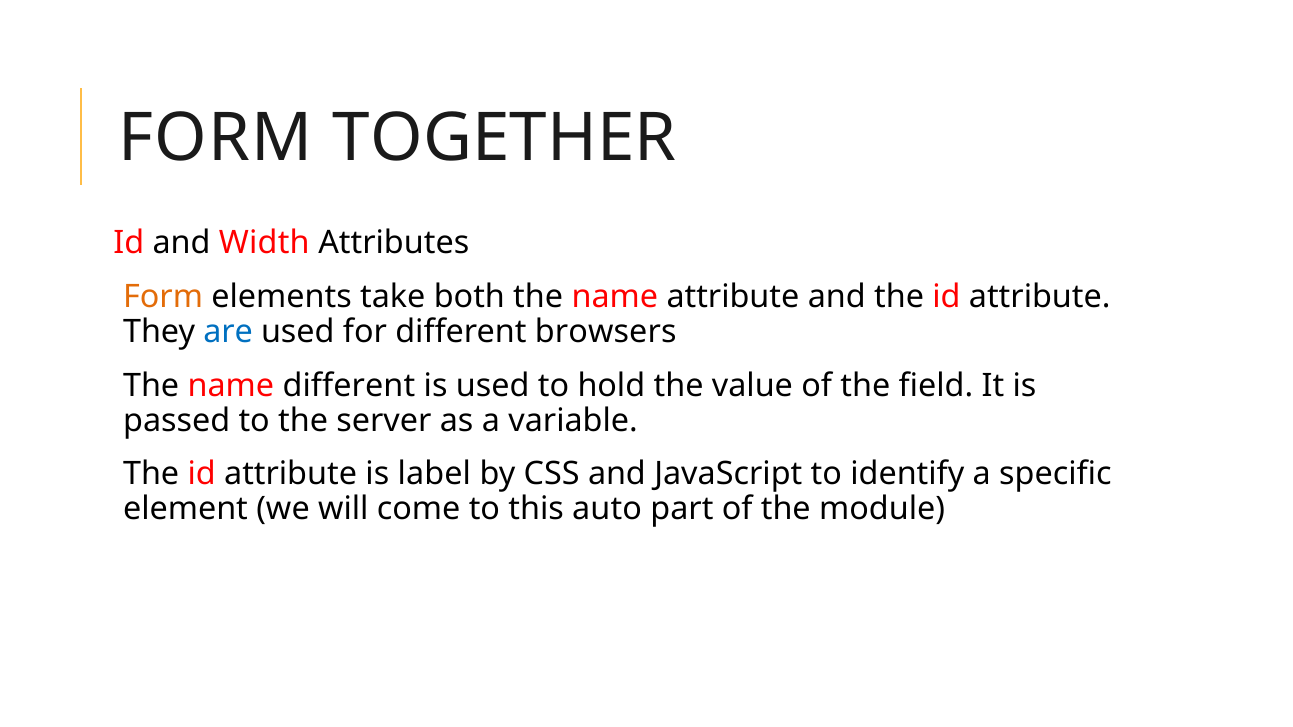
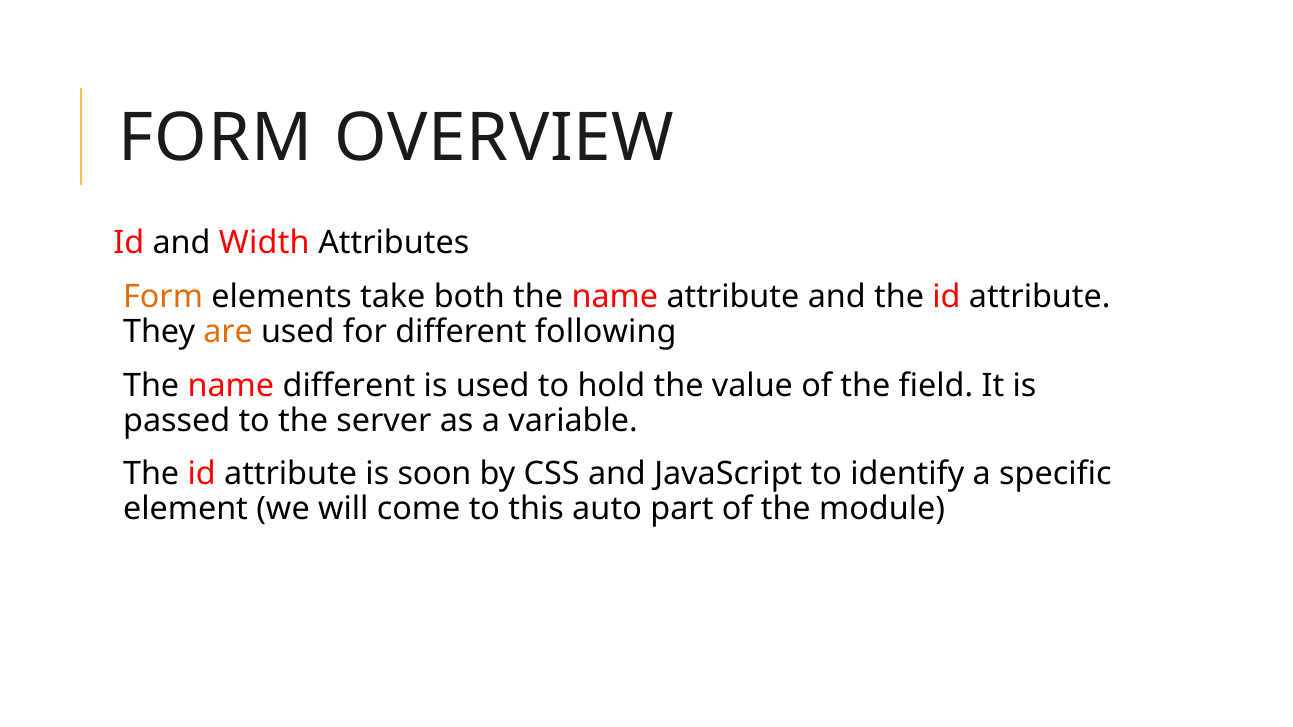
TOGETHER: TOGETHER -> OVERVIEW
are colour: blue -> orange
browsers: browsers -> following
label: label -> soon
